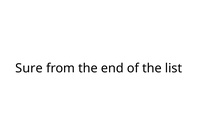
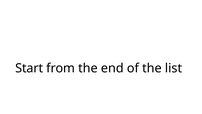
Sure: Sure -> Start
